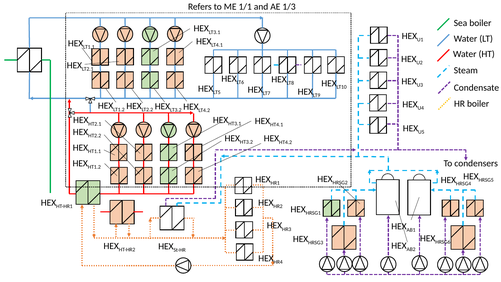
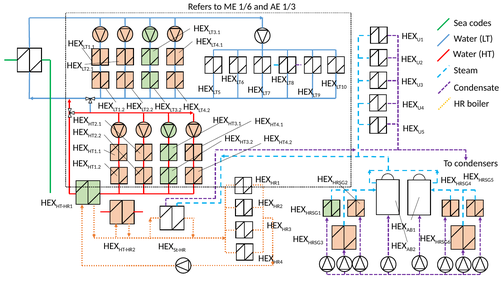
1/1: 1/1 -> 1/6
Sea boiler: boiler -> codes
